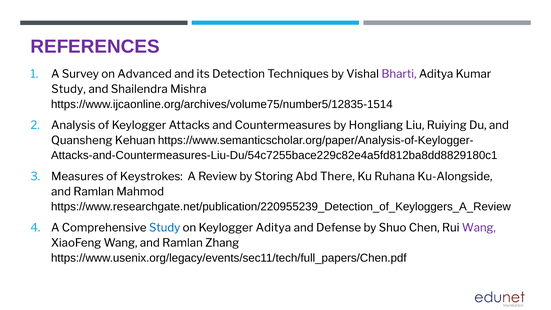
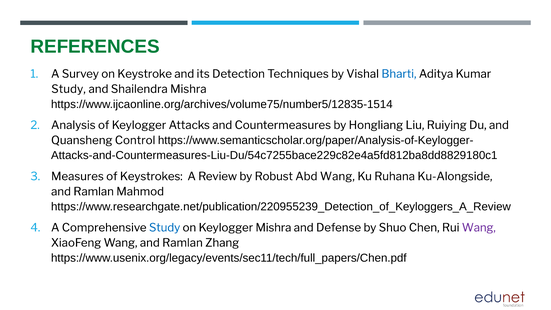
REFERENCES colour: purple -> green
Advanced: Advanced -> Keystroke
Bharti colour: purple -> blue
Kehuan: Kehuan -> Control
Storing: Storing -> Robust
Abd There: There -> Wang
Keylogger Aditya: Aditya -> Mishra
